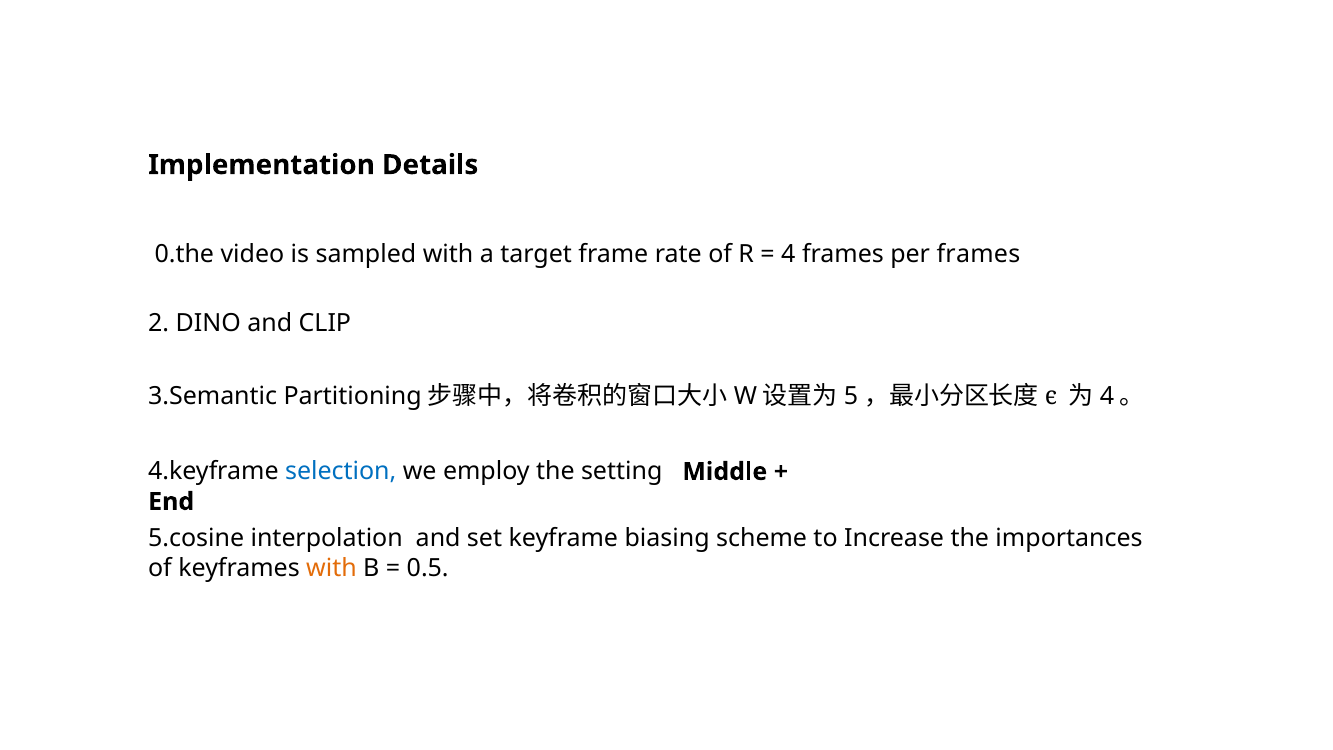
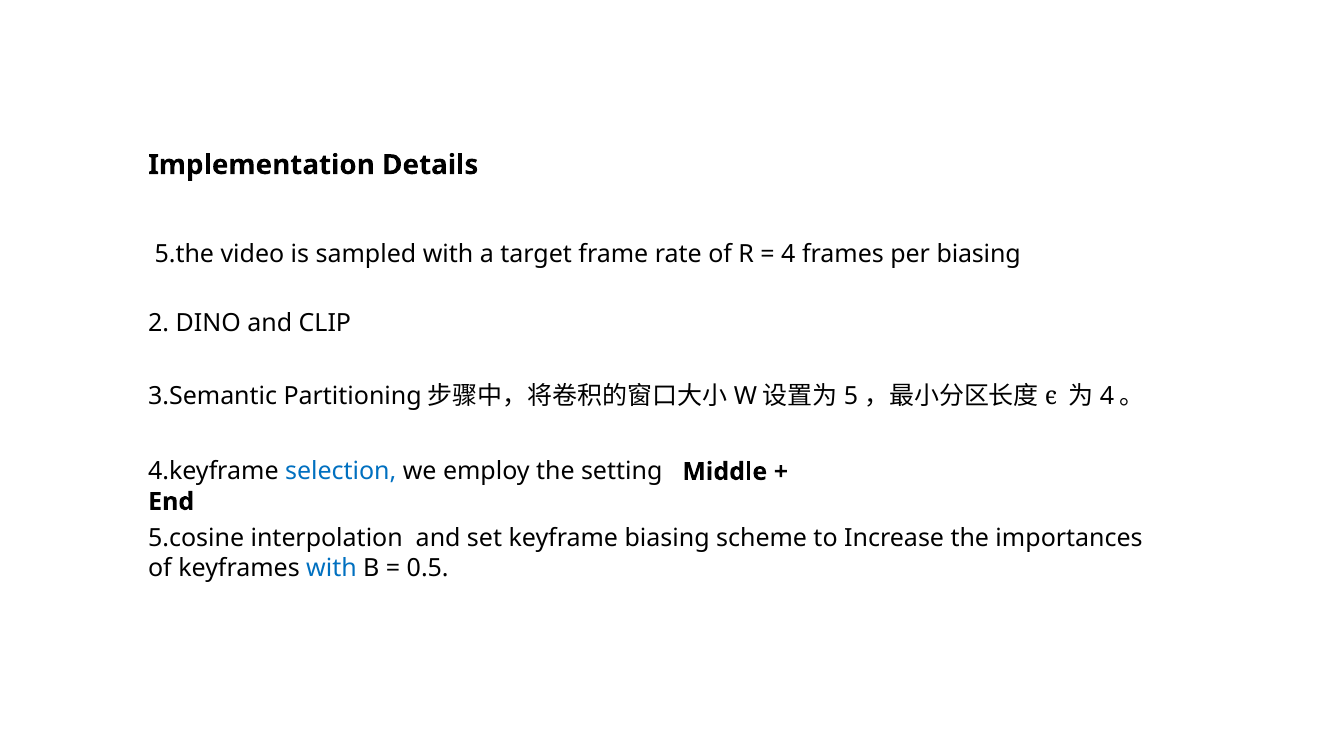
0.the: 0.the -> 5.the
per frames: frames -> biasing
with at (331, 568) colour: orange -> blue
